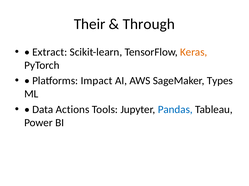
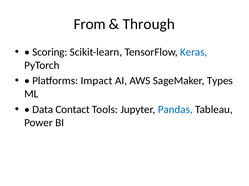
Their: Their -> From
Extract: Extract -> Scoring
Keras colour: orange -> blue
Actions: Actions -> Contact
